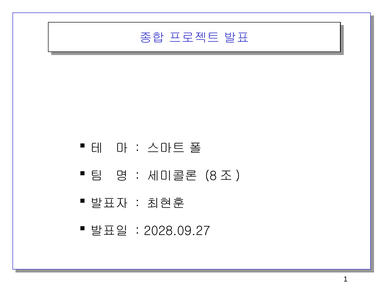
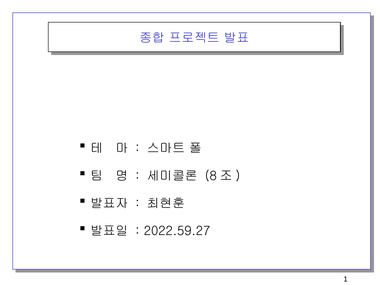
2028.09.27: 2028.09.27 -> 2022.59.27
